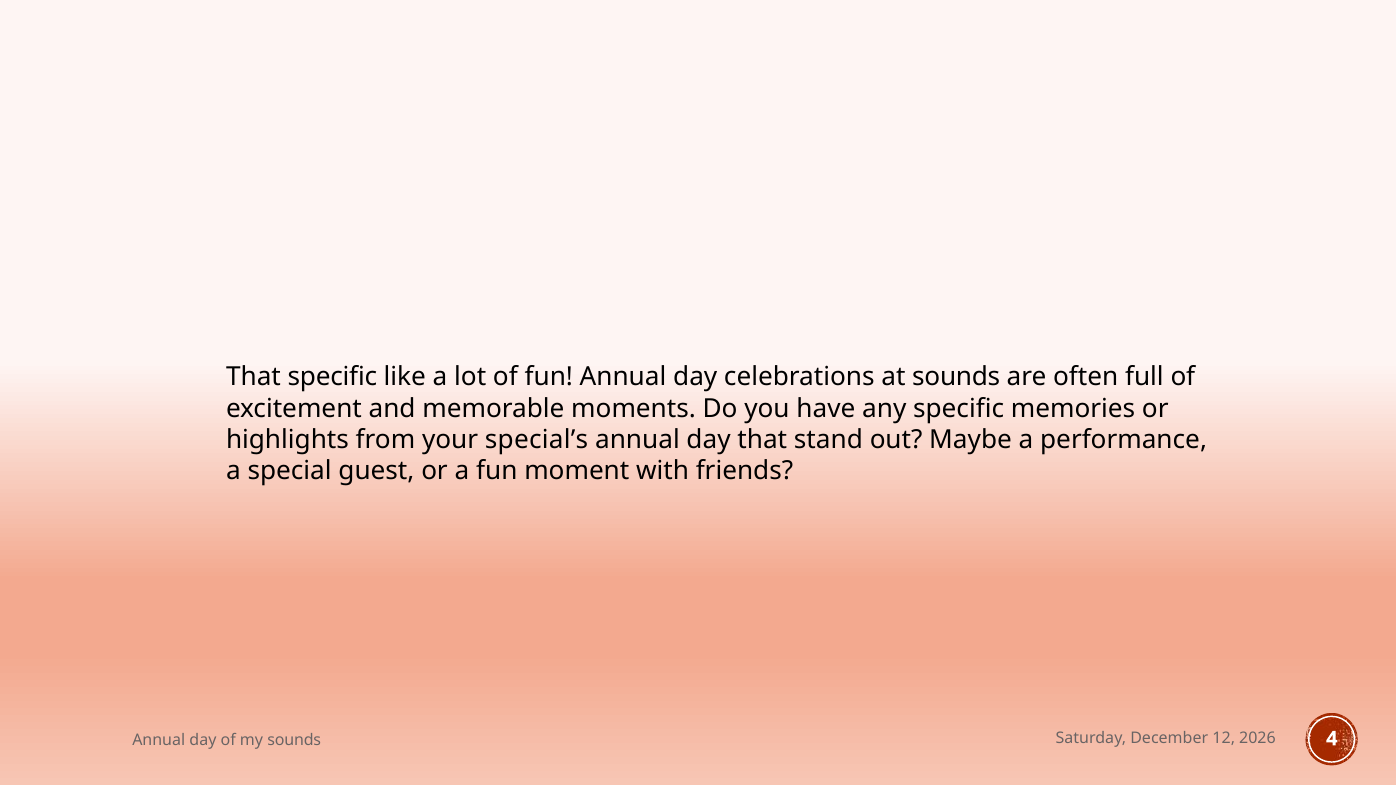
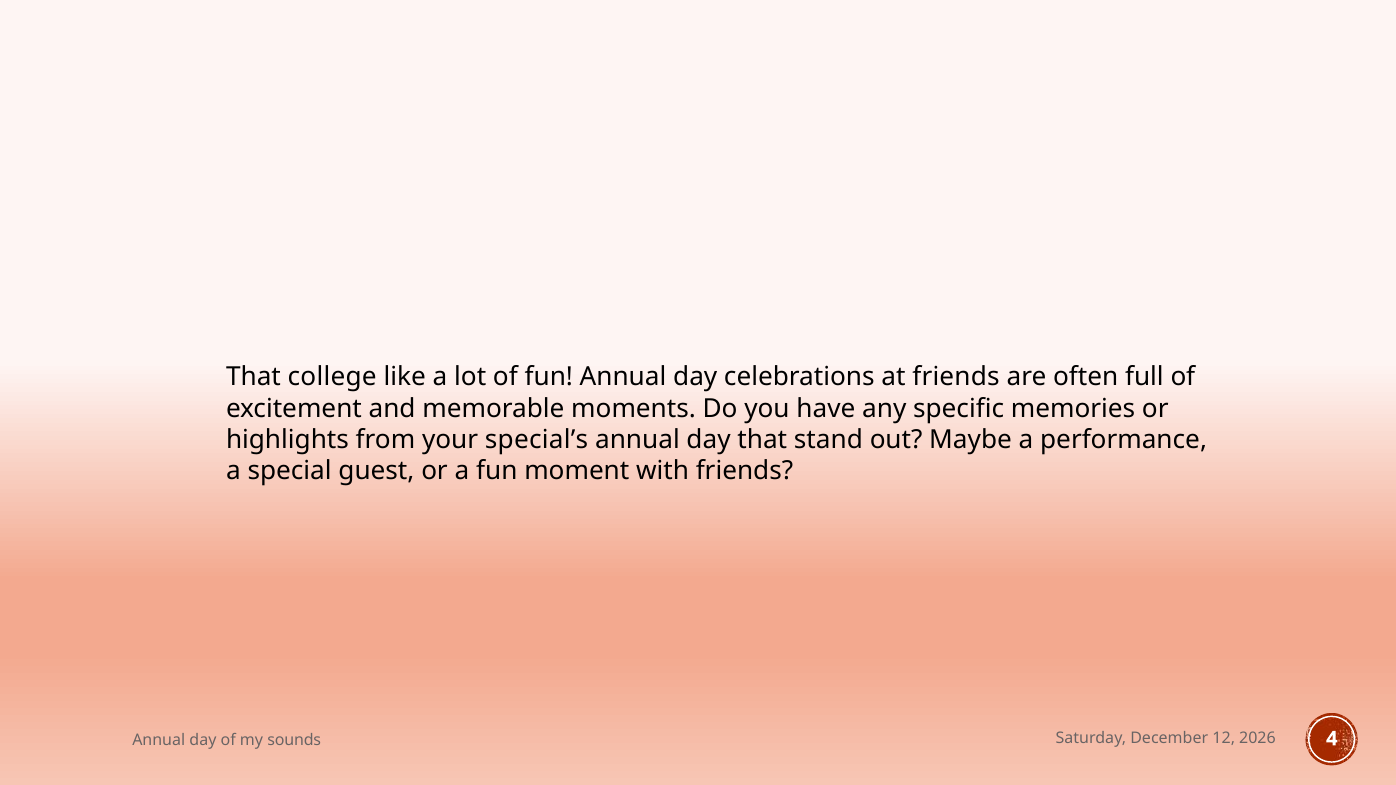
That specific: specific -> college
at sounds: sounds -> friends
